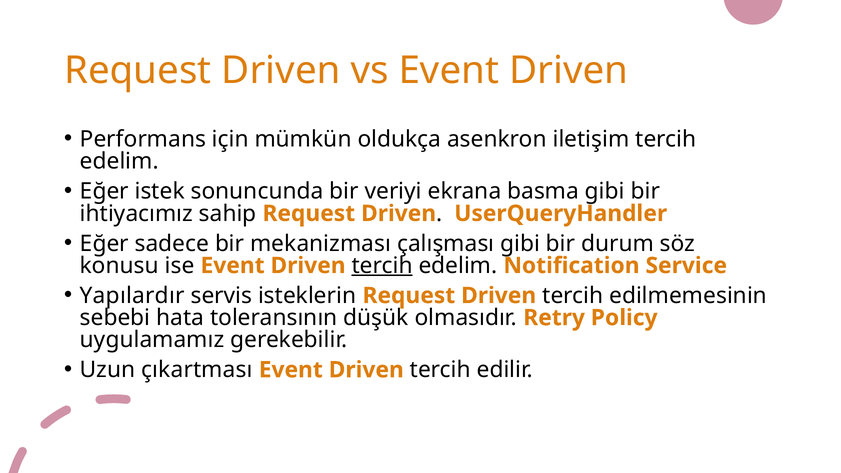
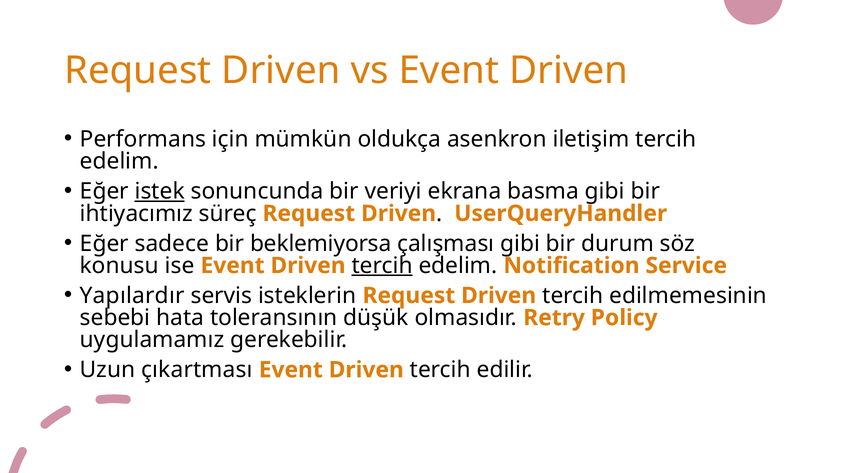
istek underline: none -> present
sahip: sahip -> süreç
mekanizması: mekanizması -> beklemiyorsa
